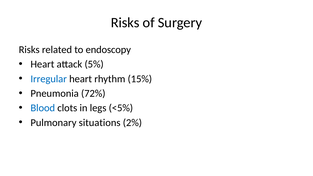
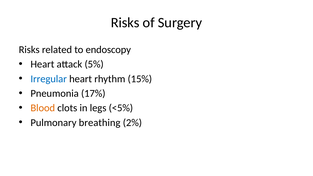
72%: 72% -> 17%
Blood colour: blue -> orange
situations: situations -> breathing
